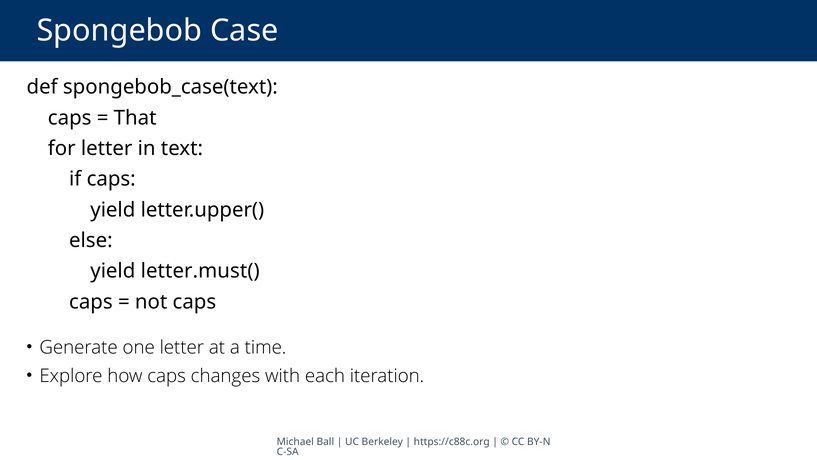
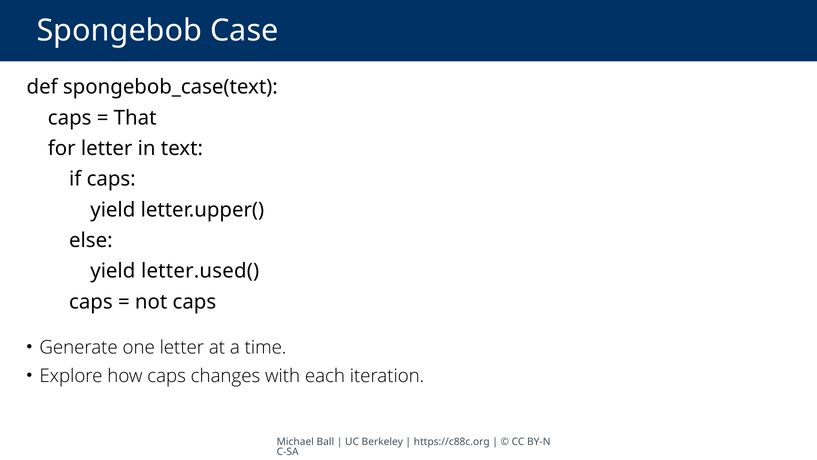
letter.must(: letter.must( -> letter.used(
